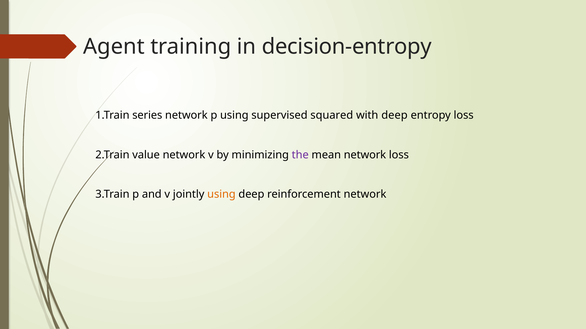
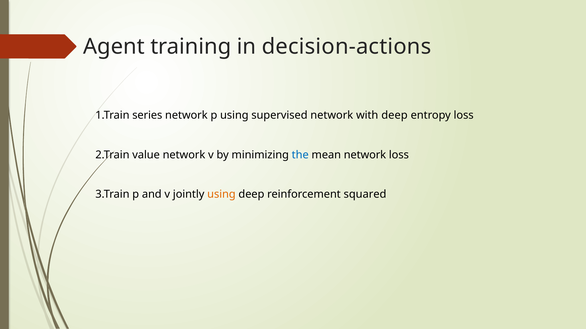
decision-entropy: decision-entropy -> decision-actions
supervised squared: squared -> network
the colour: purple -> blue
reinforcement network: network -> squared
